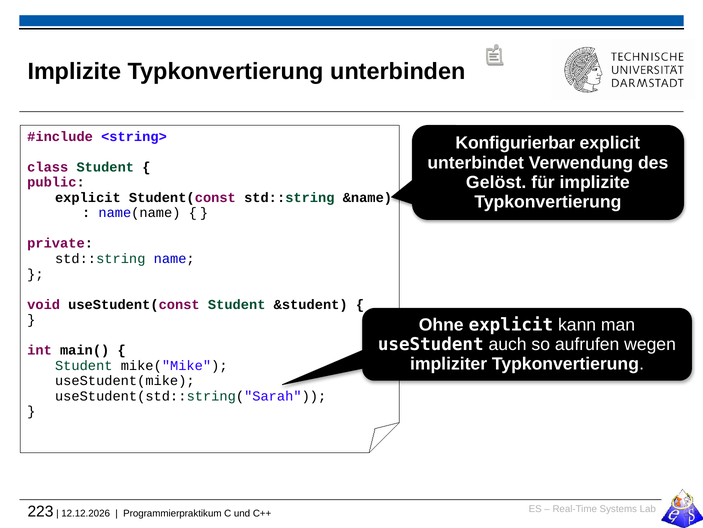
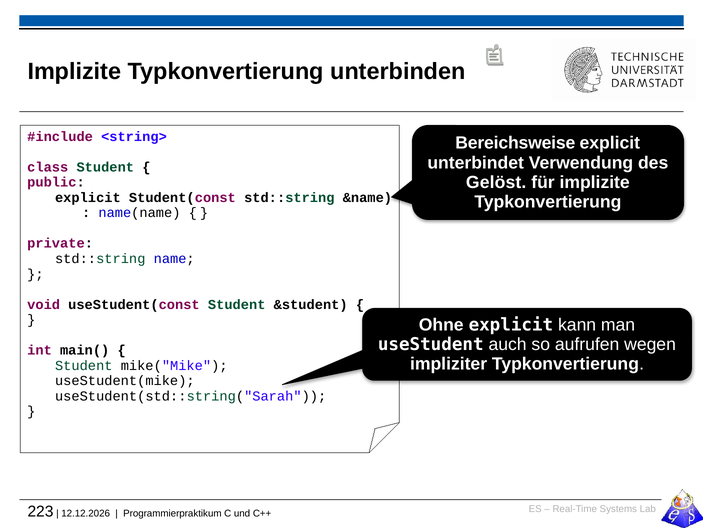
Konfigurierbar: Konfigurierbar -> Bereichsweise
